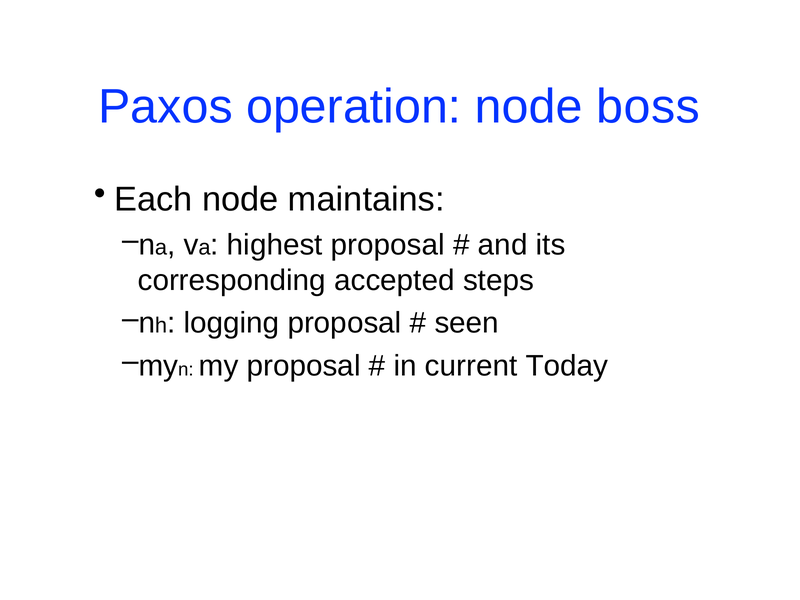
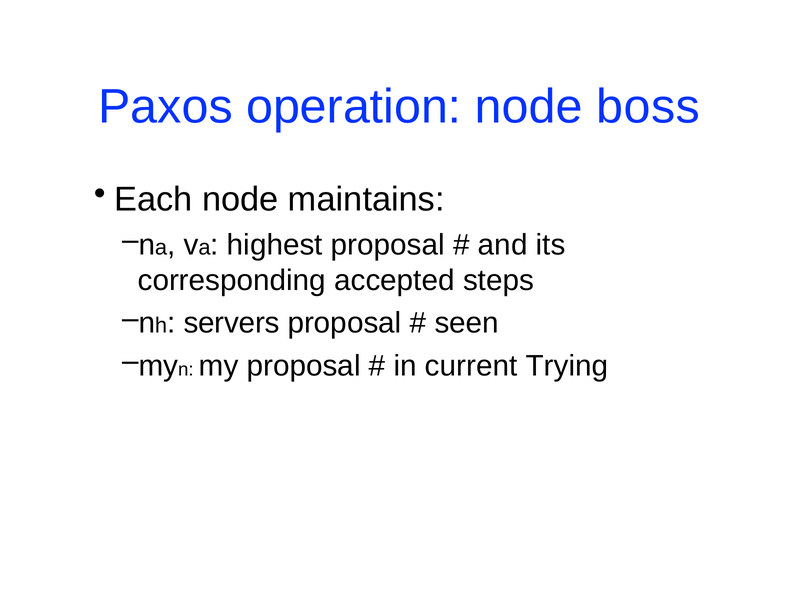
logging: logging -> servers
Today: Today -> Trying
